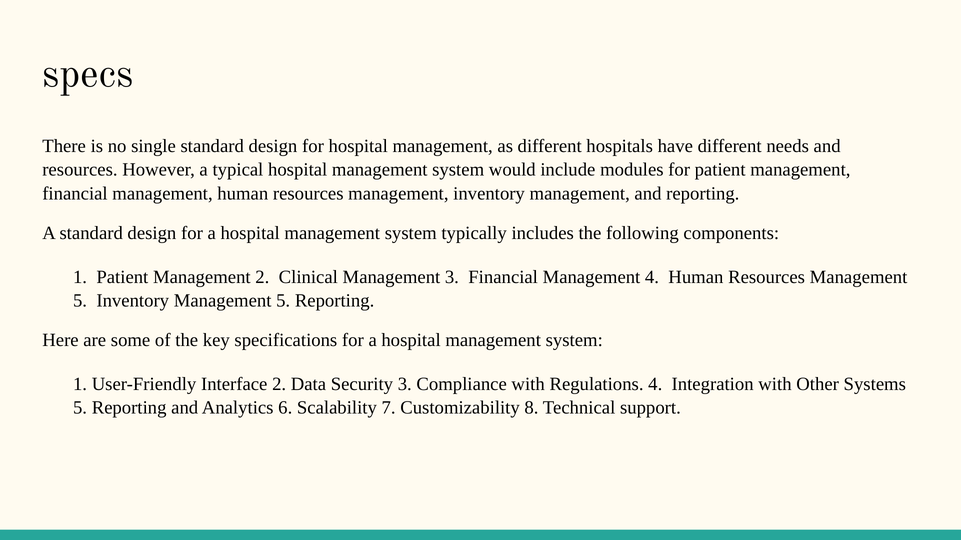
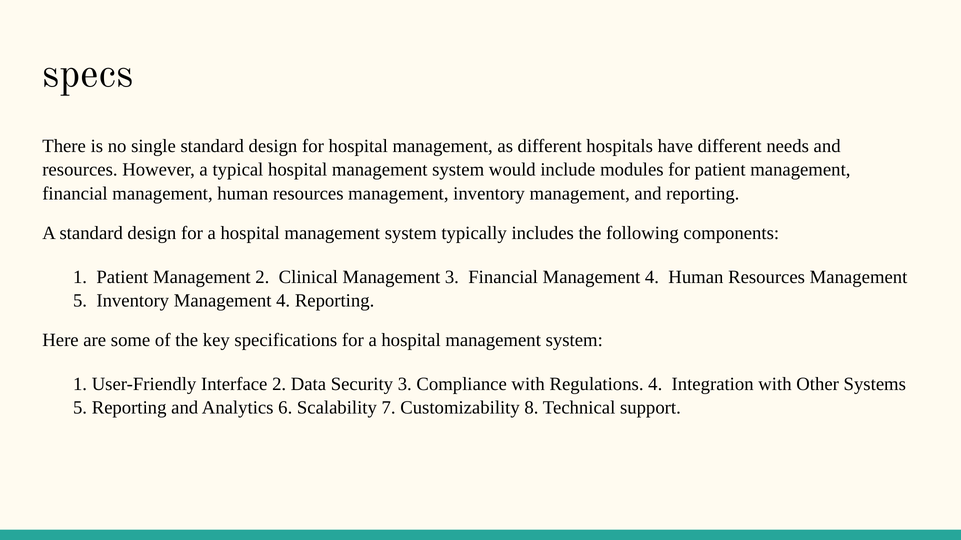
Inventory Management 5: 5 -> 4
